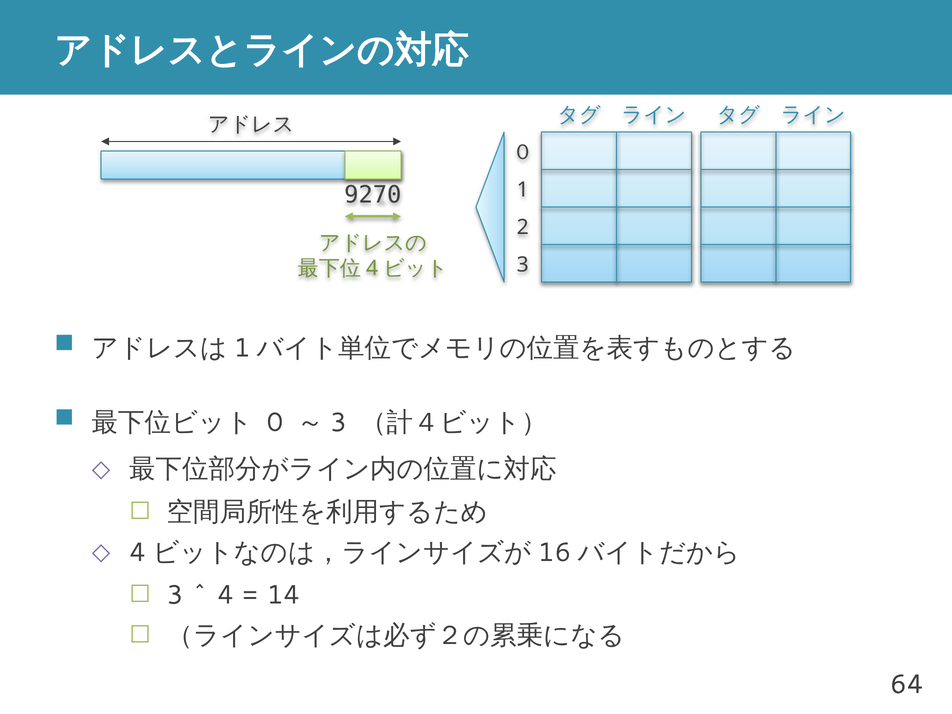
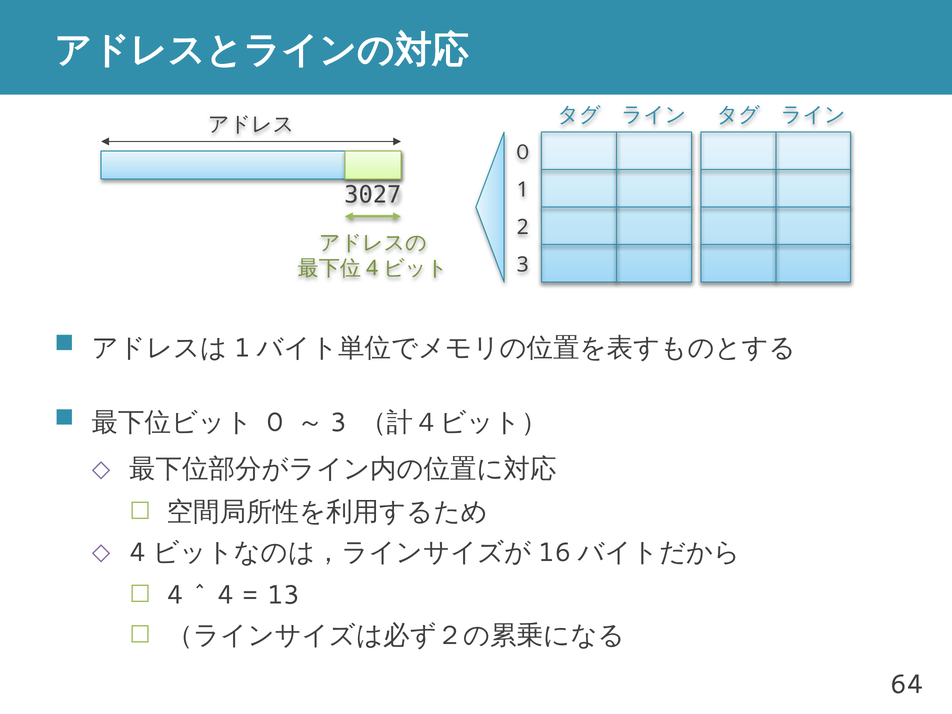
9270: 9270 -> 3027
3 at (175, 595): 3 -> 4
14: 14 -> 13
